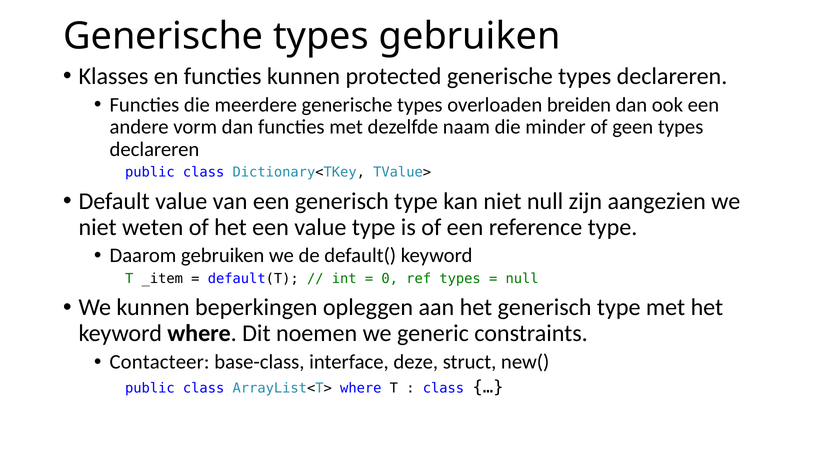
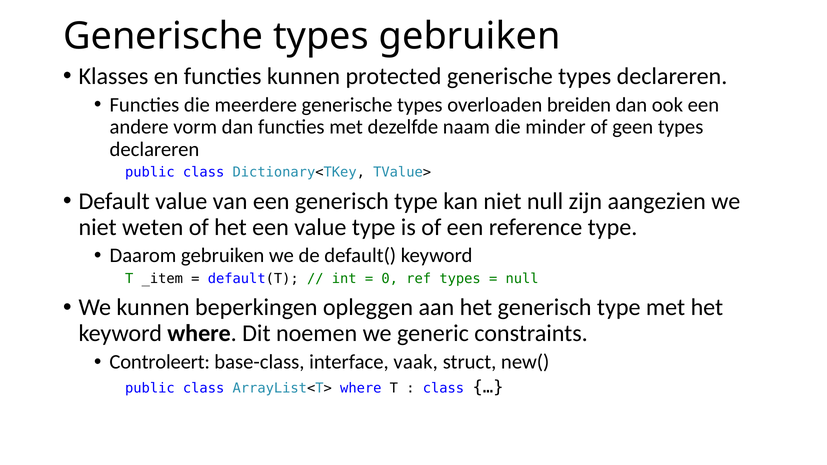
Contacteer: Contacteer -> Controleert
deze: deze -> vaak
